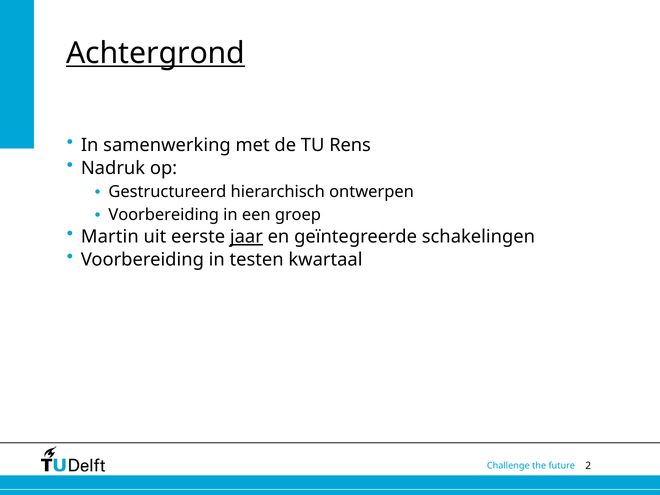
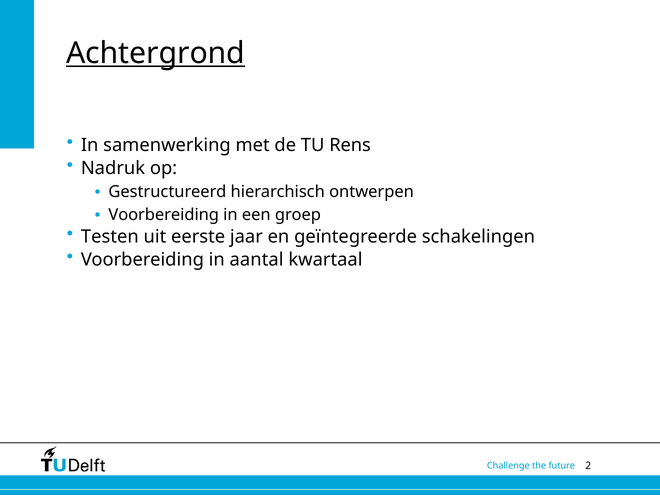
Martin: Martin -> Testen
jaar underline: present -> none
testen: testen -> aantal
